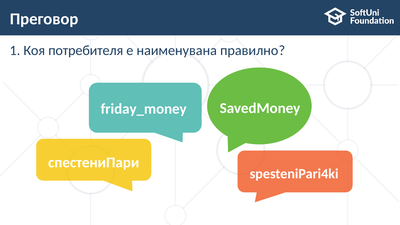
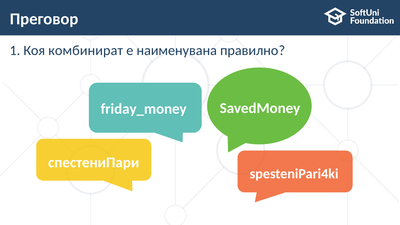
потребителя: потребителя -> комбинират
